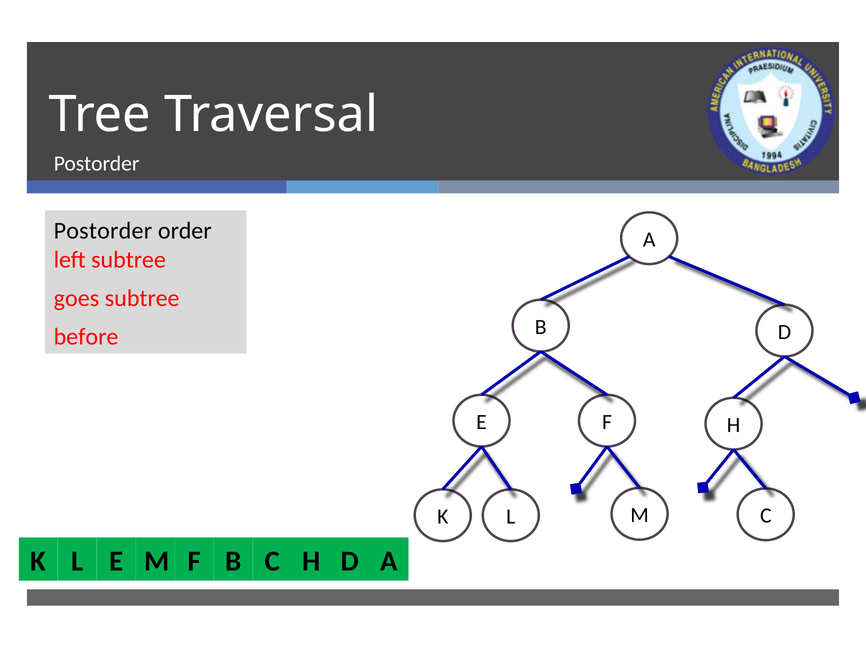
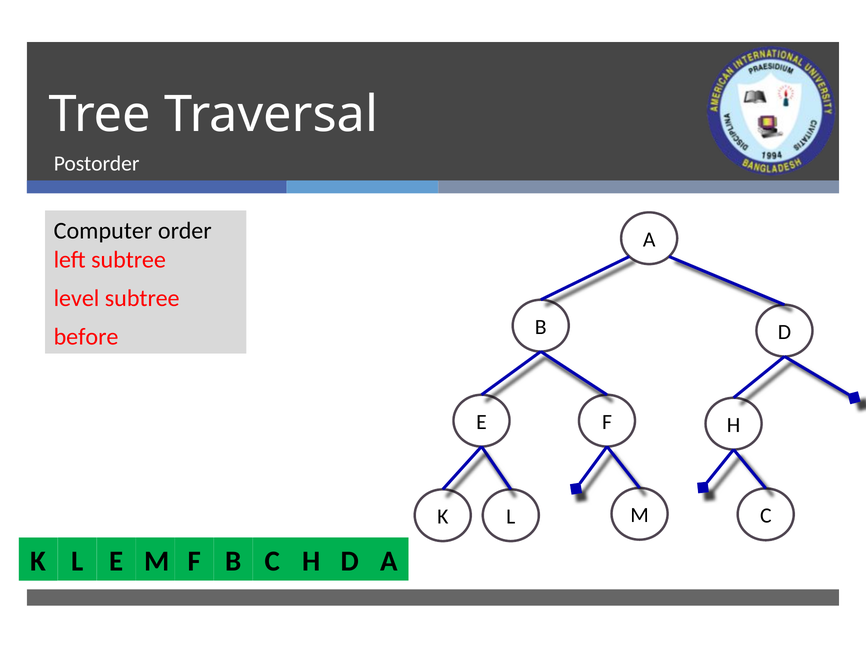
Postorder at (103, 231): Postorder -> Computer
goes: goes -> level
